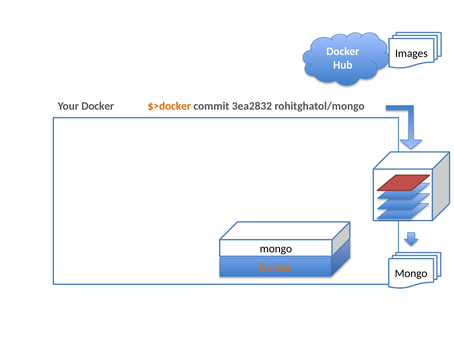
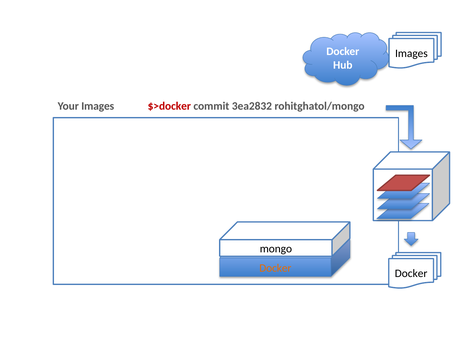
Your Docker: Docker -> Images
$>docker colour: orange -> red
Mongo at (411, 273): Mongo -> Docker
